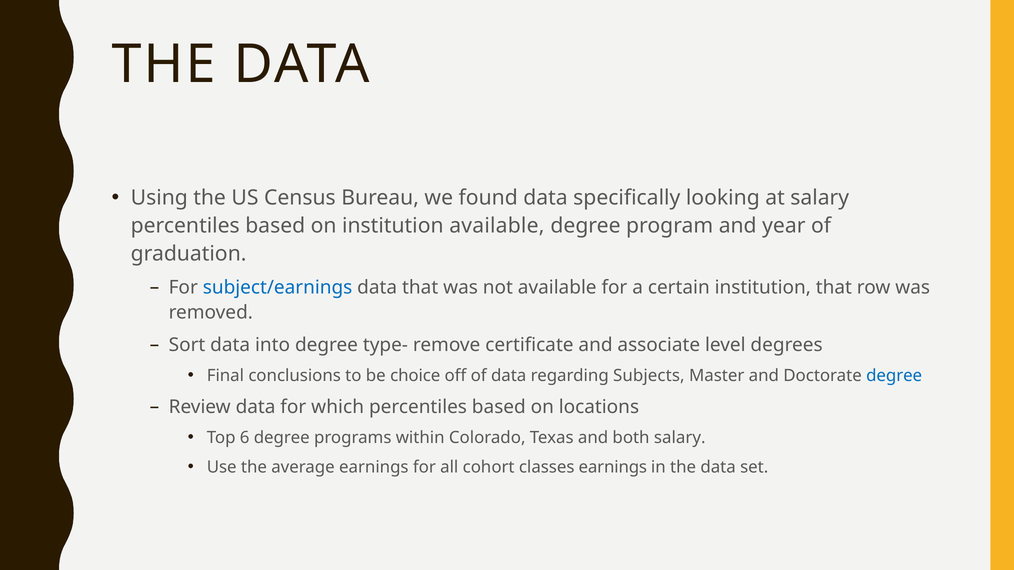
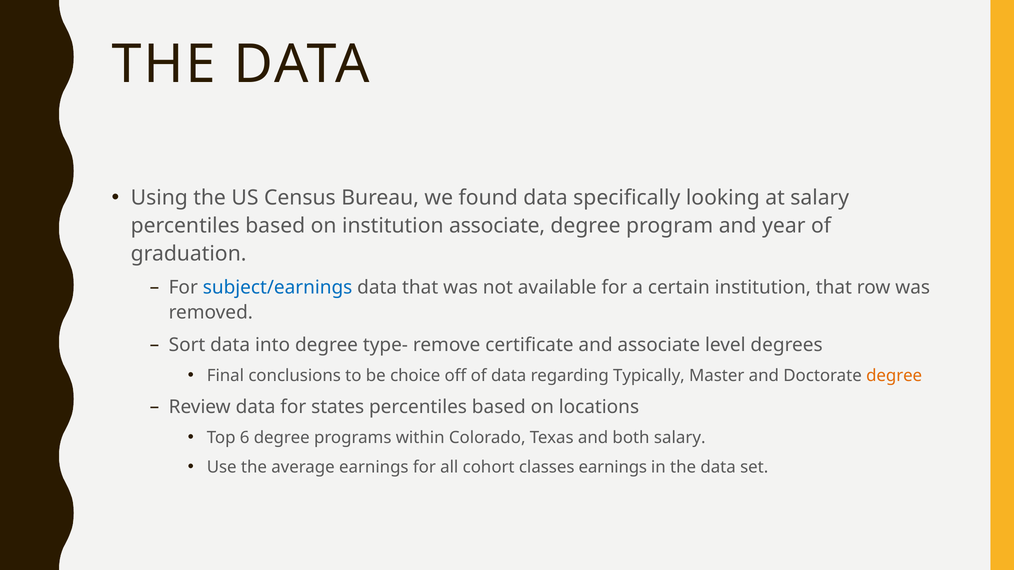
institution available: available -> associate
Subjects: Subjects -> Typically
degree at (894, 376) colour: blue -> orange
which: which -> states
